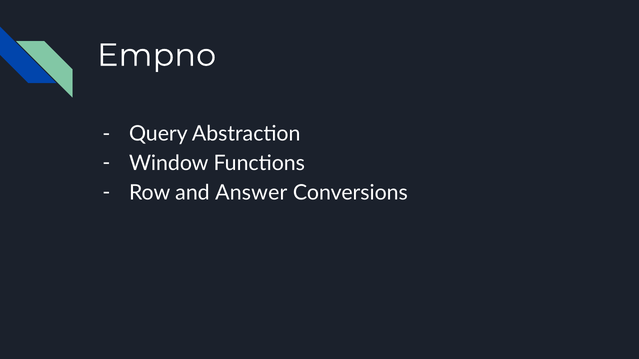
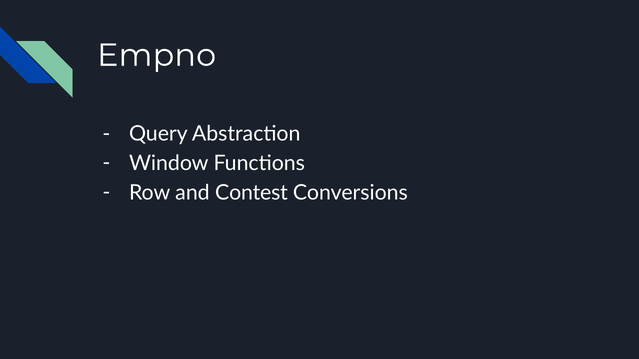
Answer: Answer -> Contest
